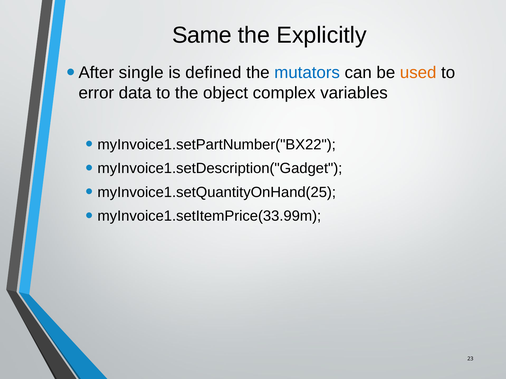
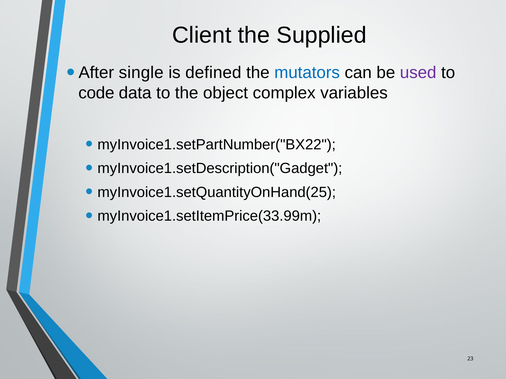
Same: Same -> Client
Explicitly: Explicitly -> Supplied
used colour: orange -> purple
error: error -> code
